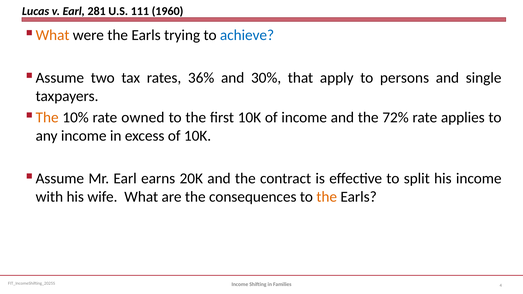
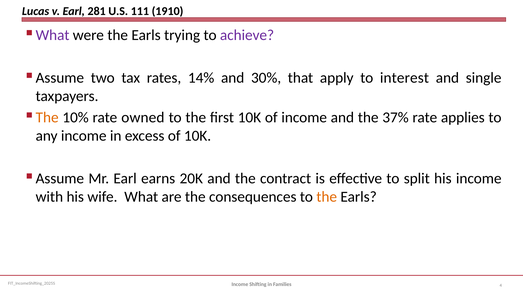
1960: 1960 -> 1910
What at (53, 35) colour: orange -> purple
achieve colour: blue -> purple
36%: 36% -> 14%
persons: persons -> interest
72%: 72% -> 37%
